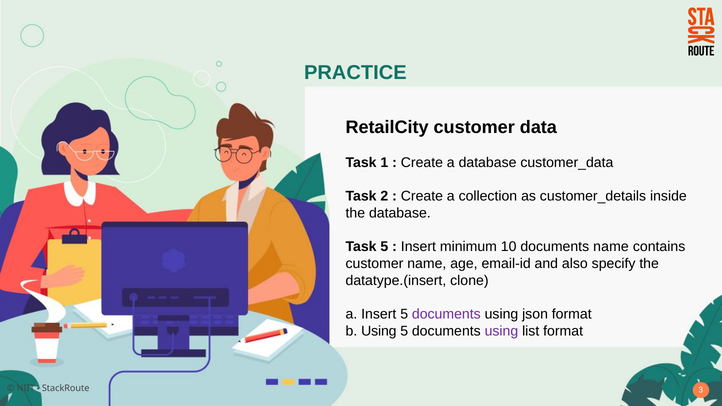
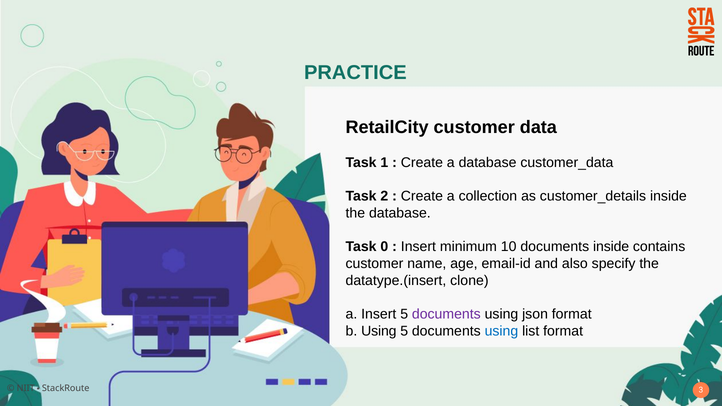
Task 5: 5 -> 0
documents name: name -> inside
using at (501, 331) colour: purple -> blue
